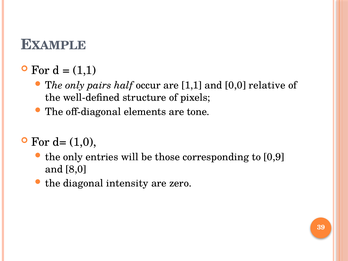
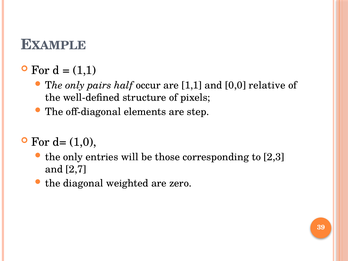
tone: tone -> step
0,9: 0,9 -> 2,3
8,0: 8,0 -> 2,7
intensity: intensity -> weighted
